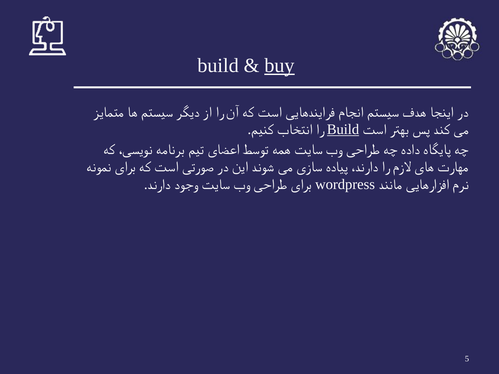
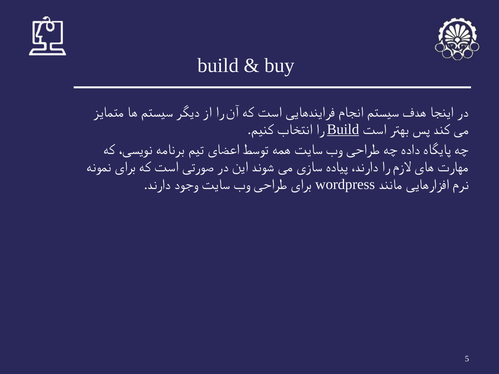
buy underline: present -> none
